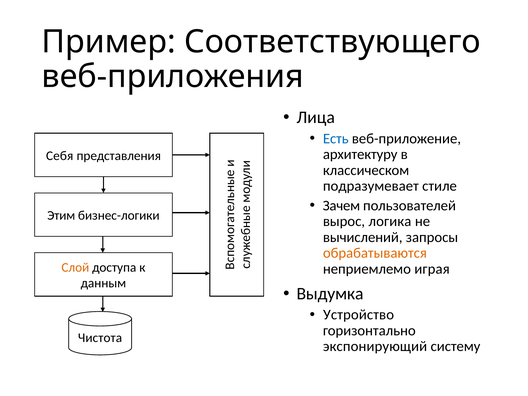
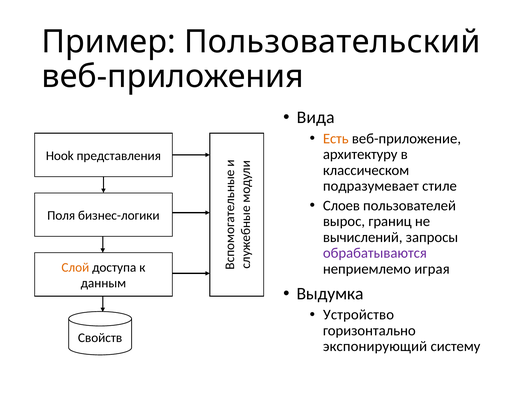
Соответствующего: Соответствующего -> Пользовательский
Лица: Лица -> Вида
Есть colour: blue -> orange
Себя: Себя -> Hook
Зачем: Зачем -> Слоев
Этим: Этим -> Поля
логика: логика -> границ
обрабатываются colour: orange -> purple
Чистота: Чистота -> Свойств
